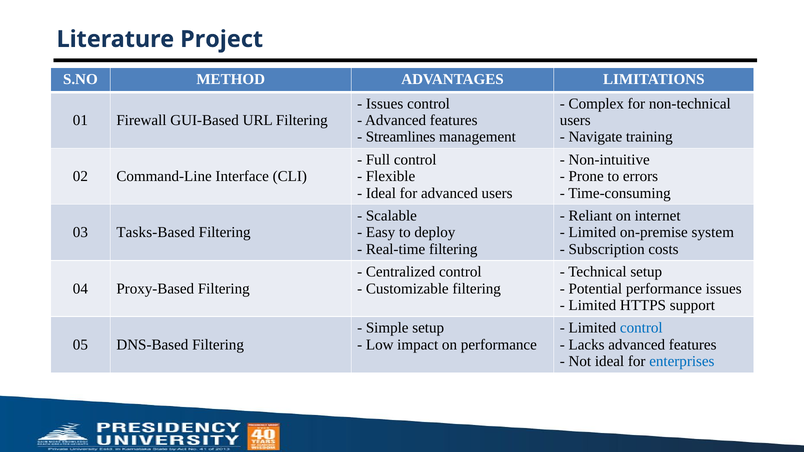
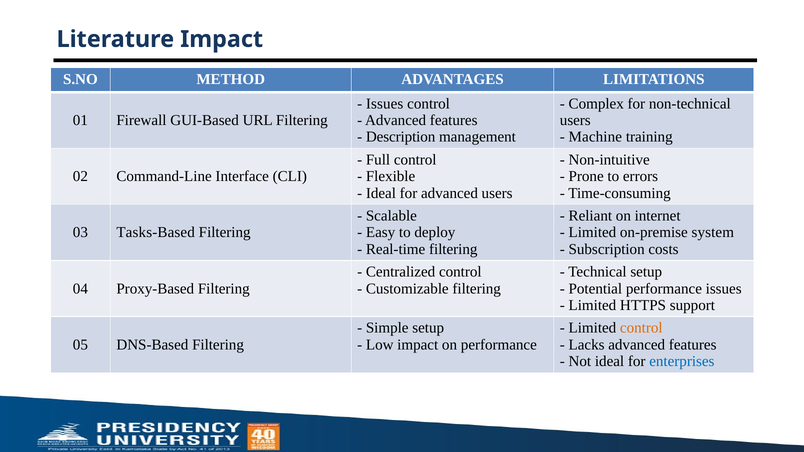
Literature Project: Project -> Impact
Streamlines: Streamlines -> Description
Navigate: Navigate -> Machine
control at (641, 328) colour: blue -> orange
